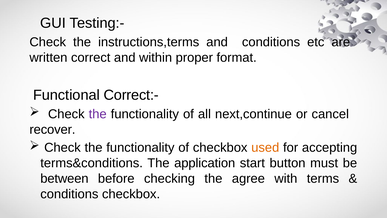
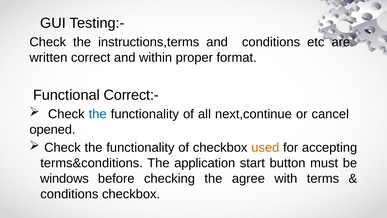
the at (98, 114) colour: purple -> blue
recover: recover -> opened
between: between -> windows
